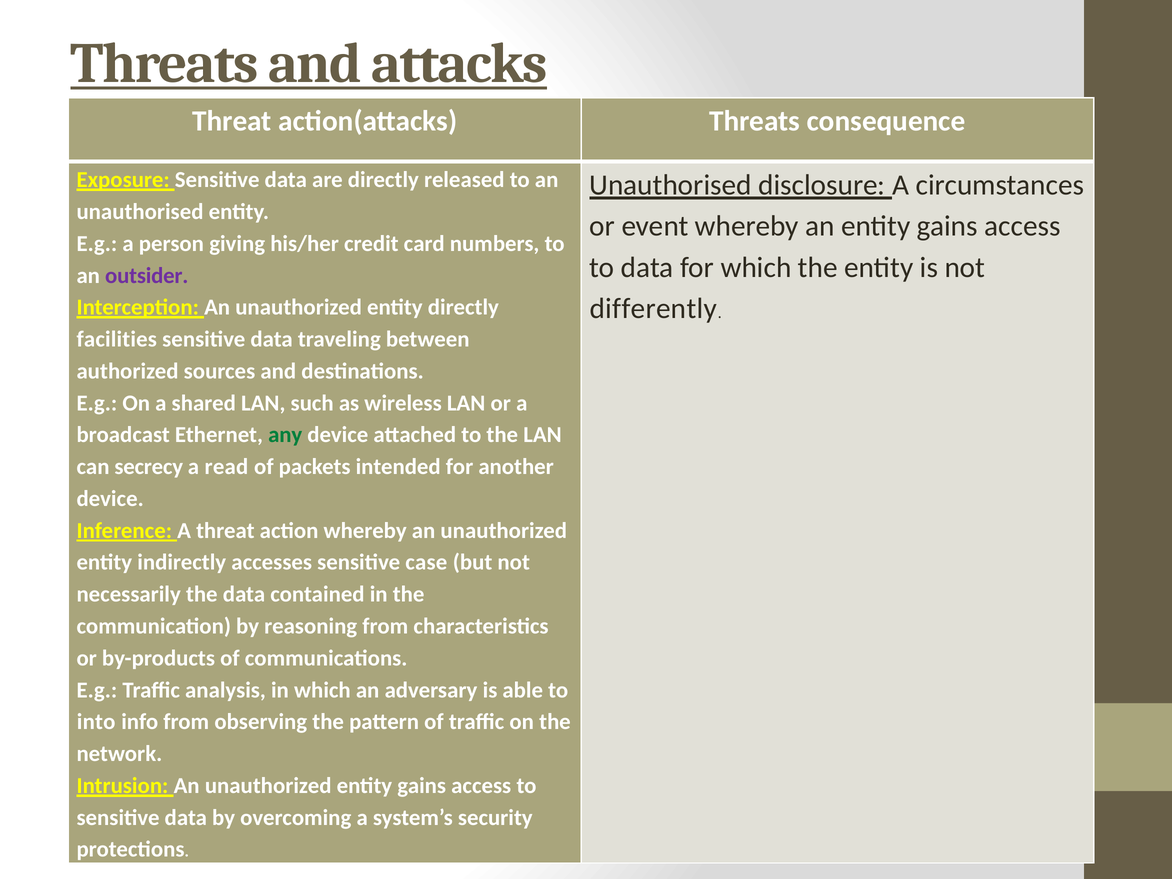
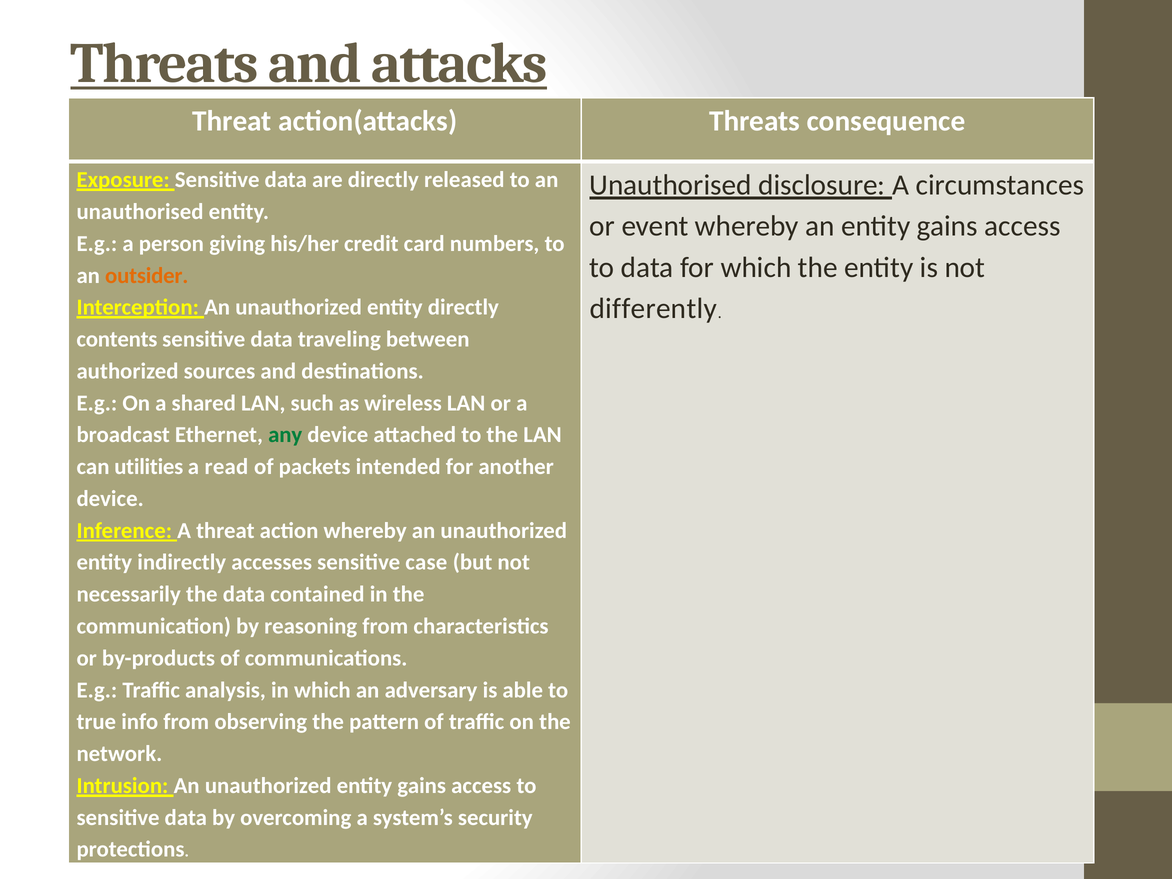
outsider colour: purple -> orange
facilities: facilities -> contents
secrecy: secrecy -> utilities
into: into -> true
